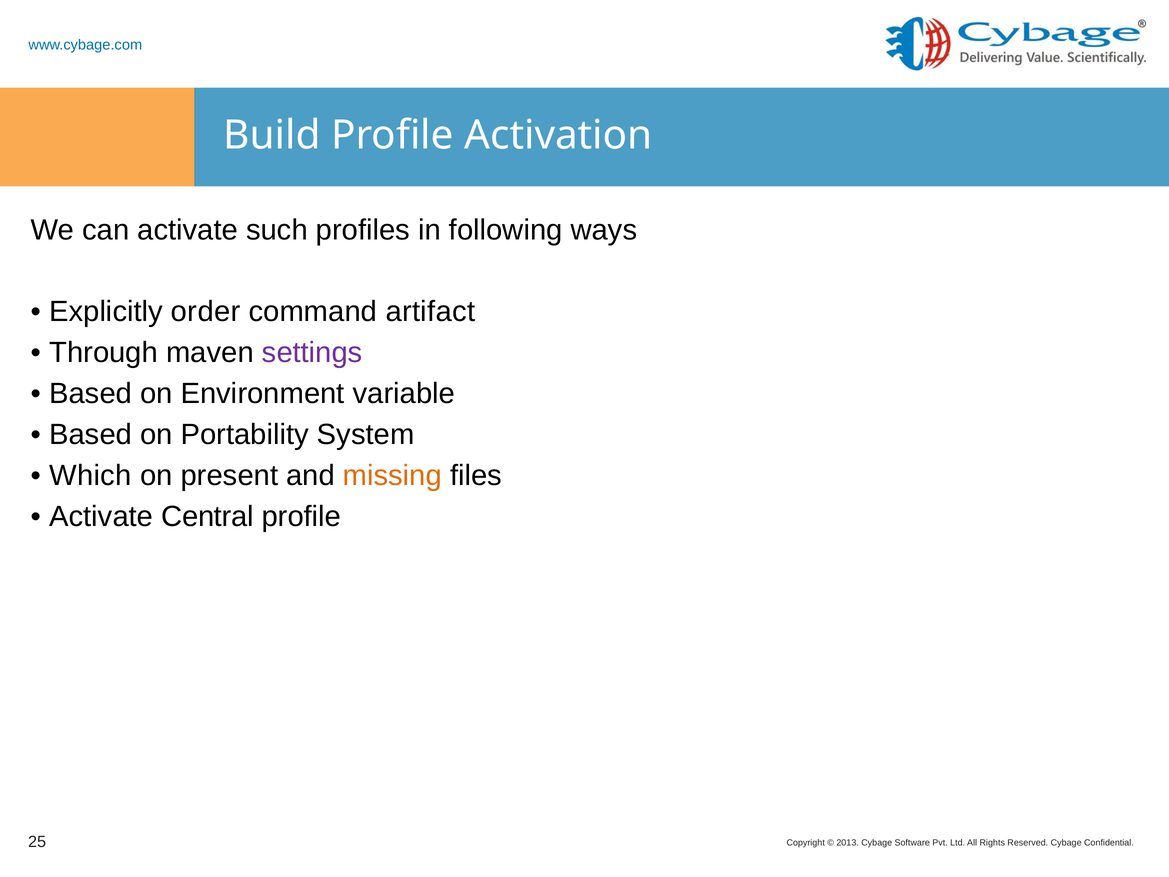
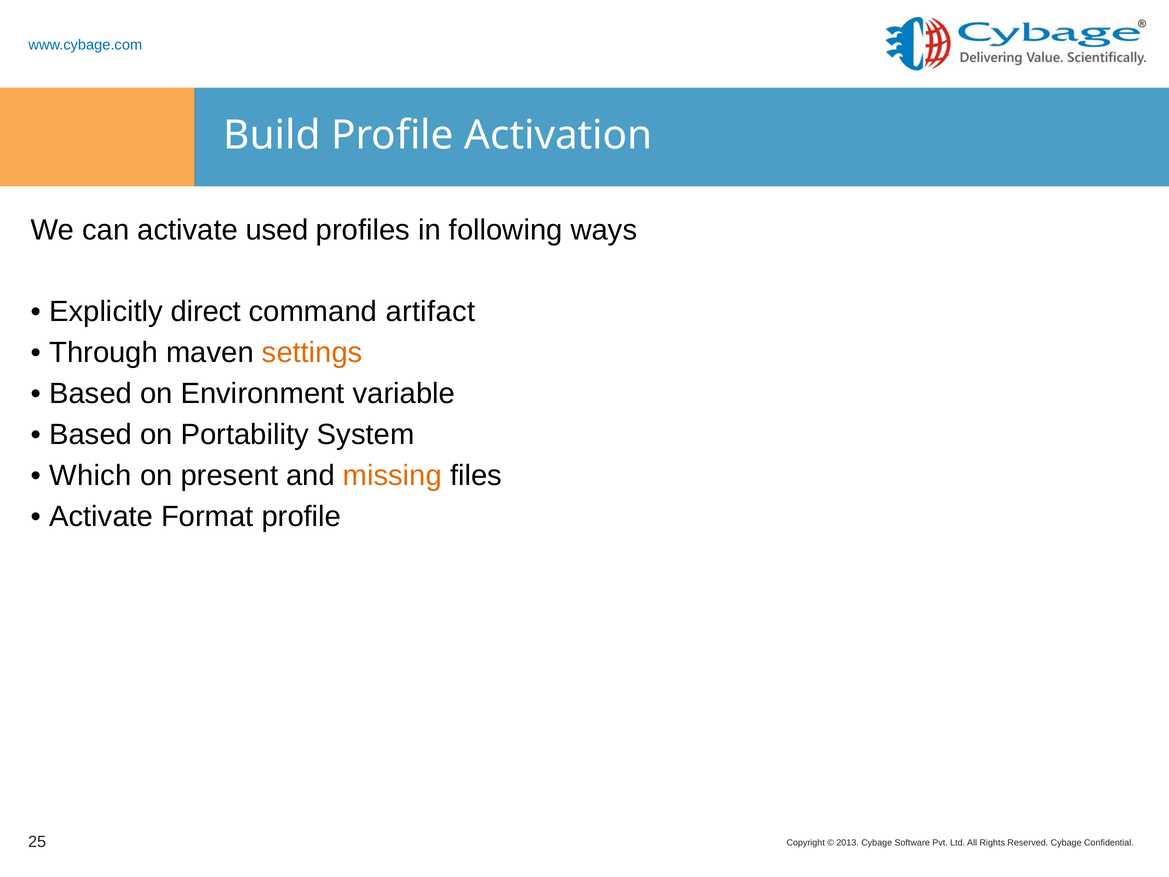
such: such -> used
order: order -> direct
settings colour: purple -> orange
Central: Central -> Format
